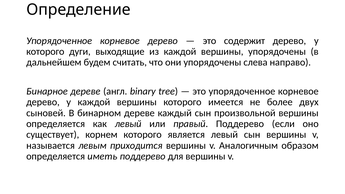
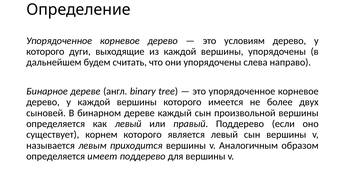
содержит: содержит -> условиям
иметь: иметь -> имеет
